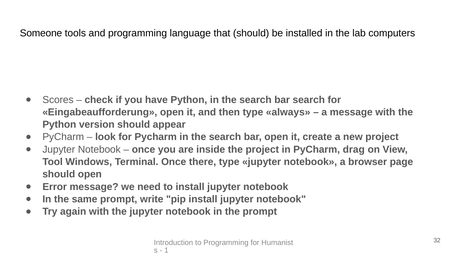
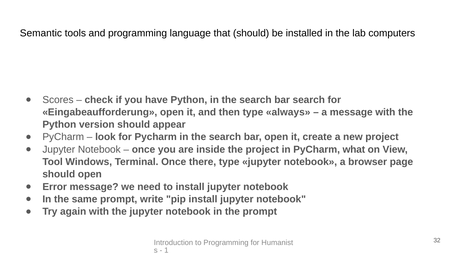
Someone: Someone -> Semantic
drag: drag -> what
